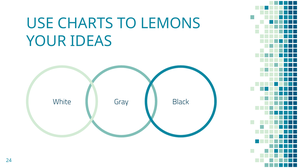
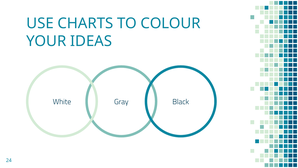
LEMONS: LEMONS -> COLOUR
